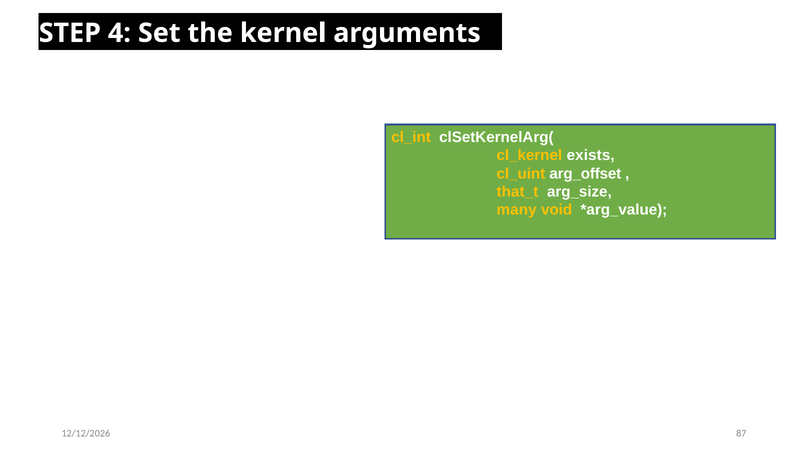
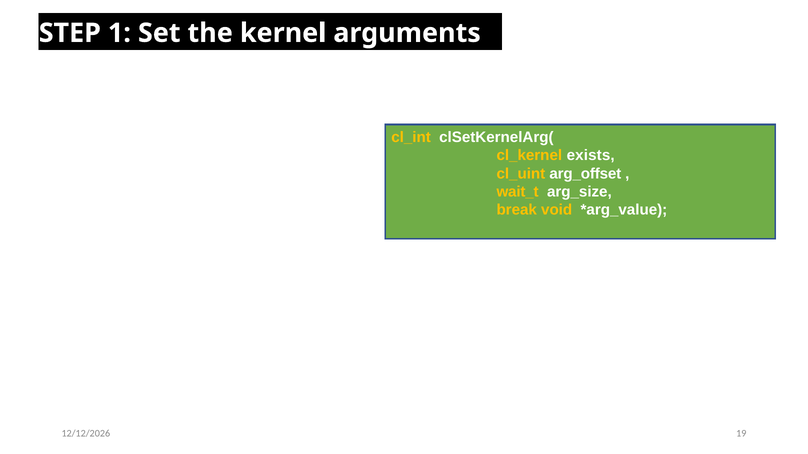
4: 4 -> 1
that_t: that_t -> wait_t
many: many -> break
87: 87 -> 19
